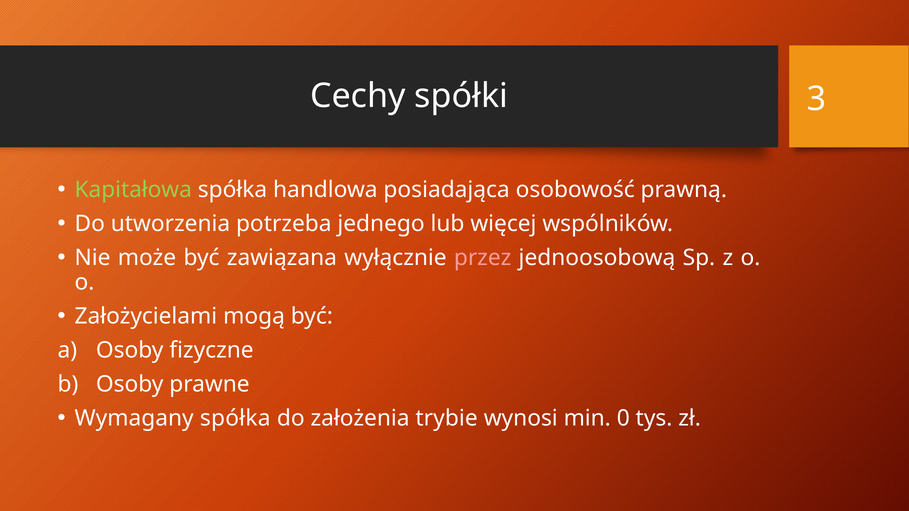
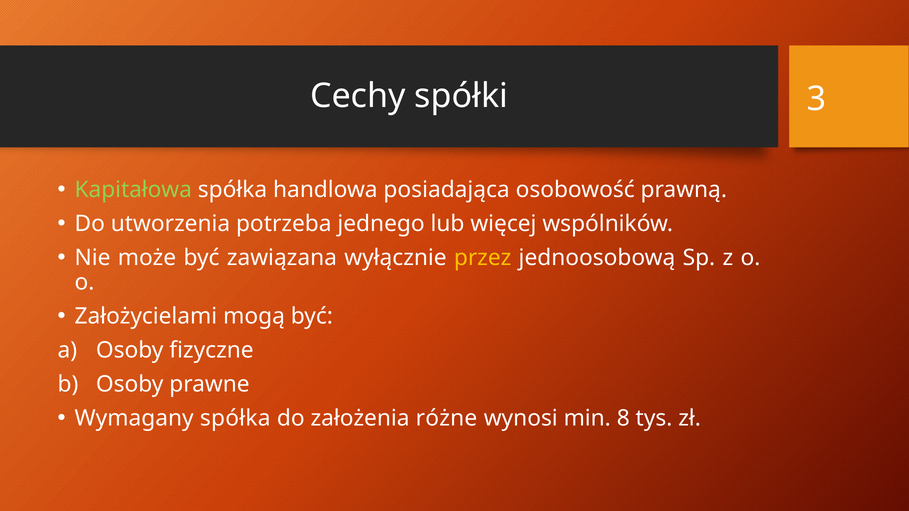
przez colour: pink -> yellow
trybie: trybie -> różne
0: 0 -> 8
